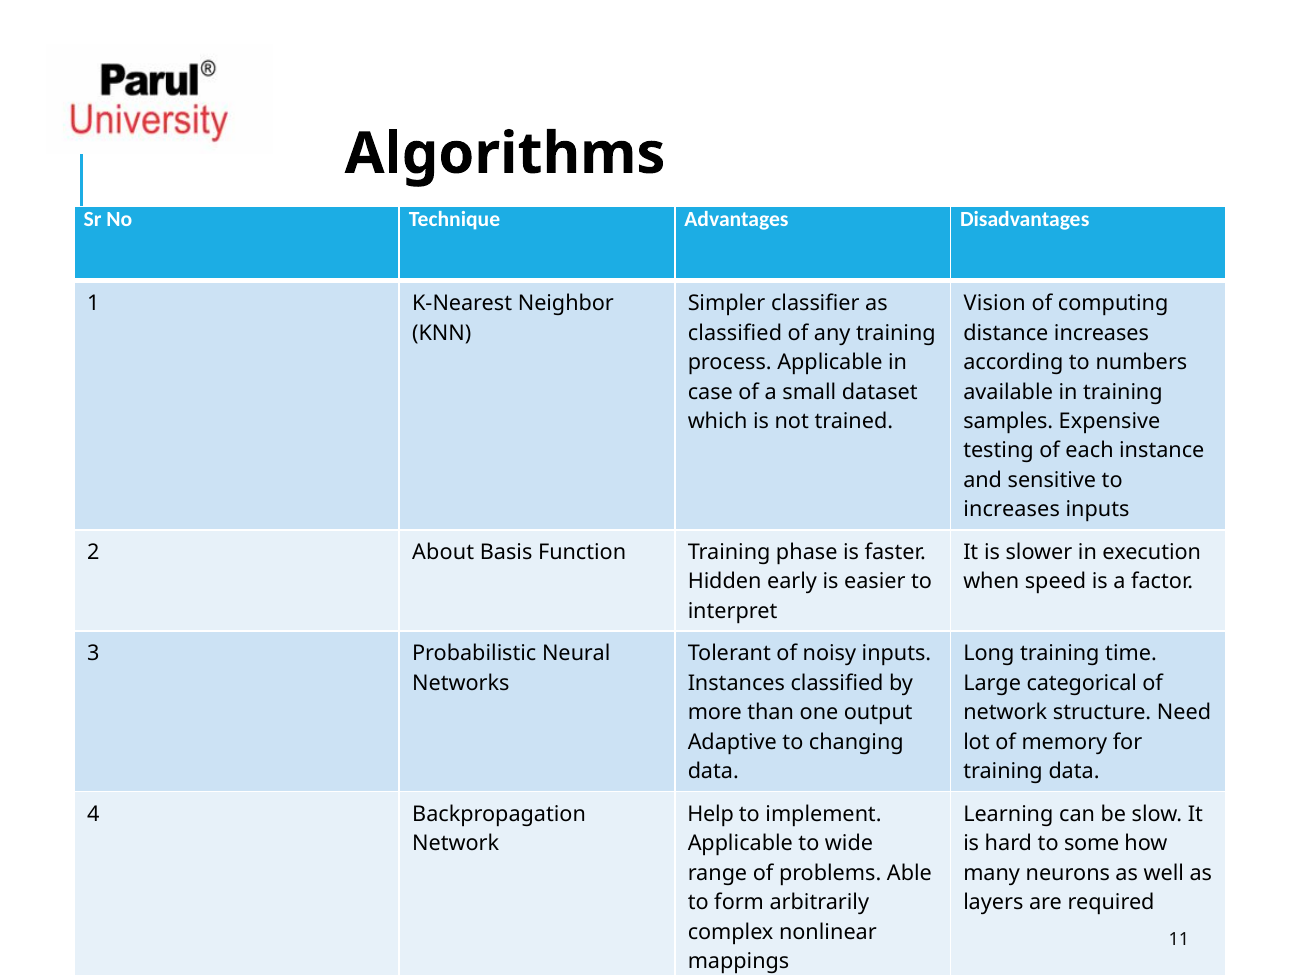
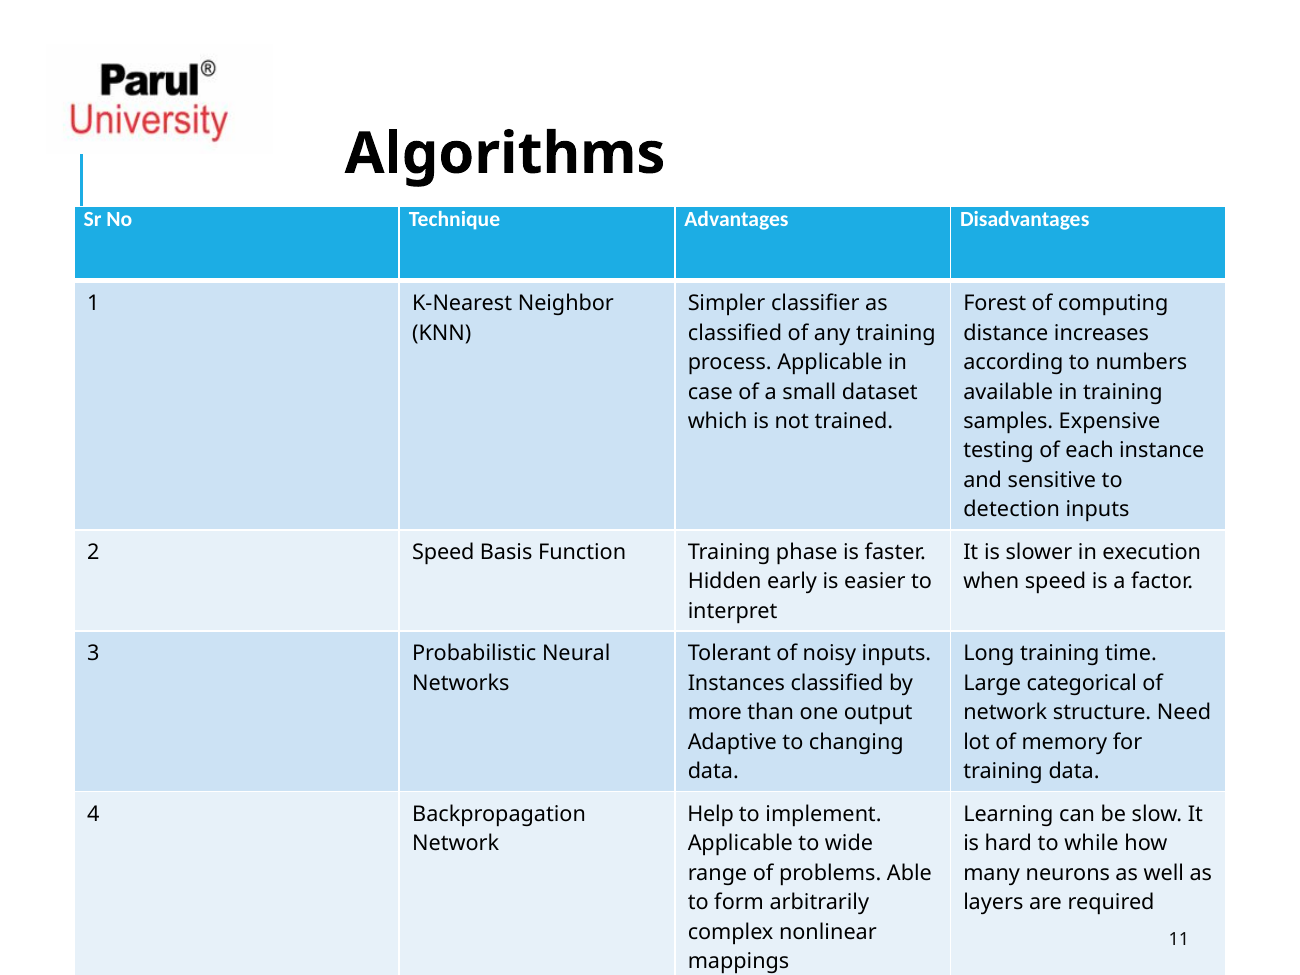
Vision: Vision -> Forest
increases at (1012, 510): increases -> detection
2 About: About -> Speed
to some: some -> while
